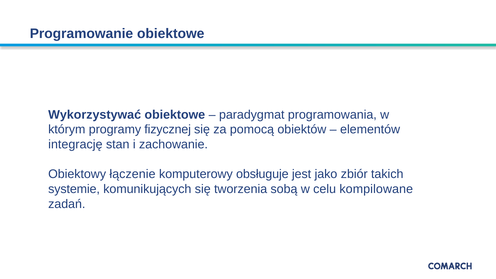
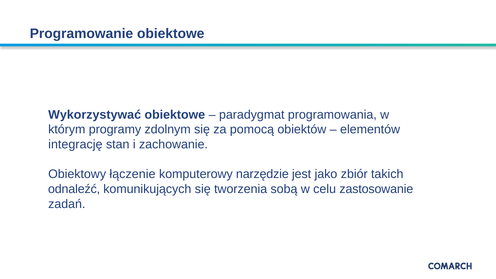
fizycznej: fizycznej -> zdolnym
obsługuje: obsługuje -> narzędzie
systemie: systemie -> odnaleźć
kompilowane: kompilowane -> zastosowanie
